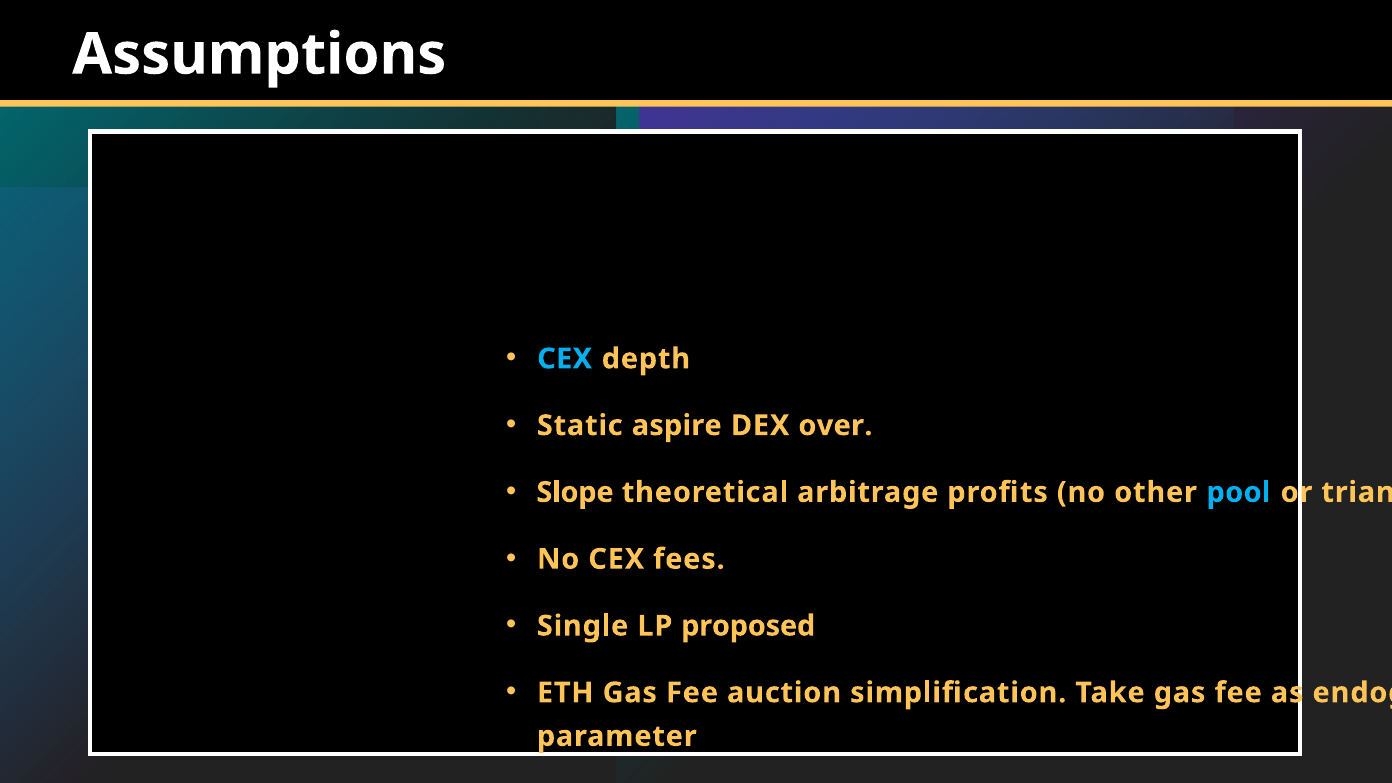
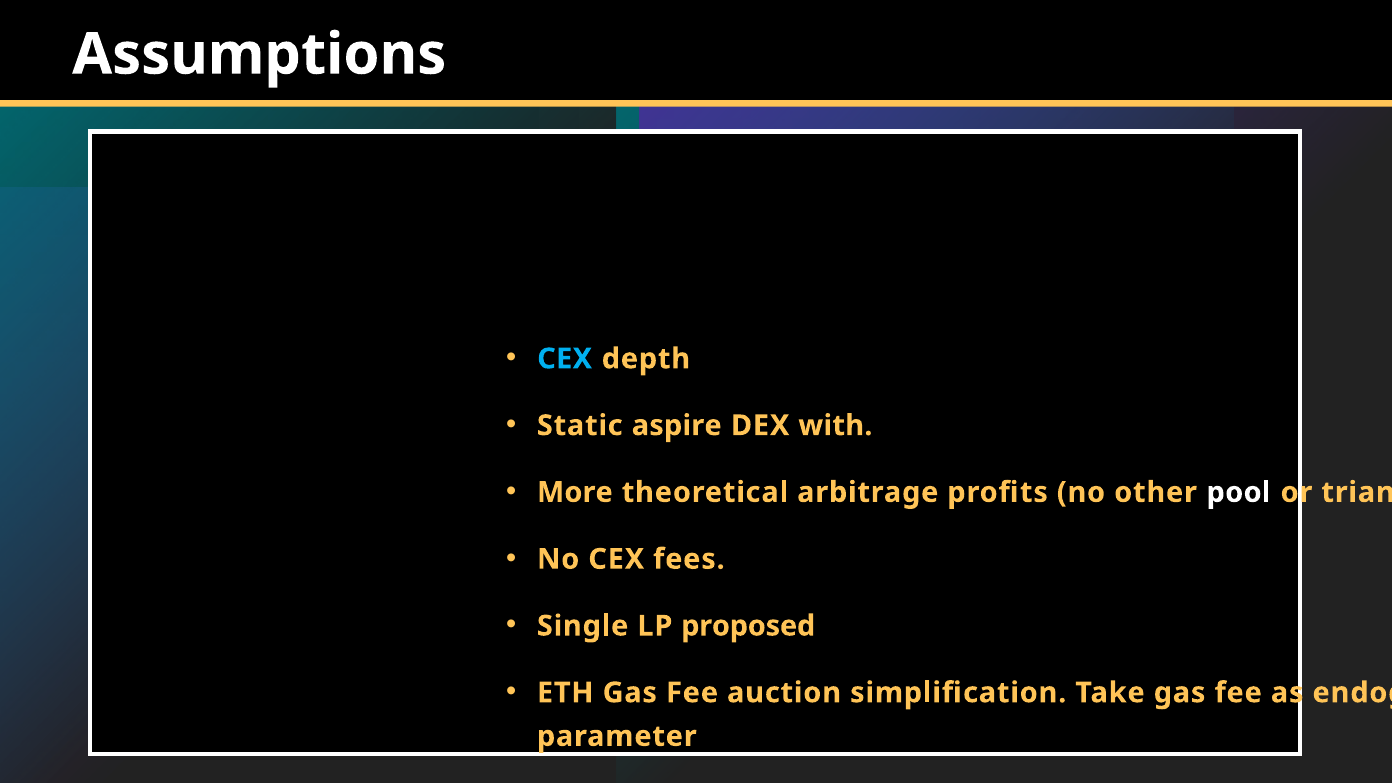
over: over -> with
Slope: Slope -> More
pool colour: light blue -> white
